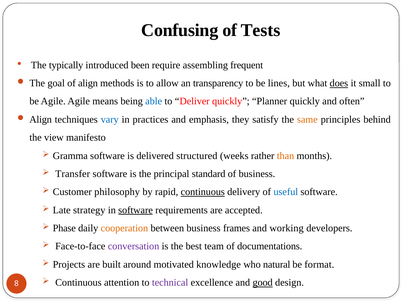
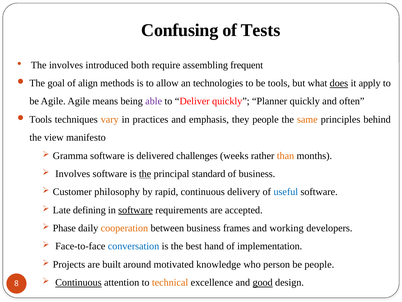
The typically: typically -> involves
been: been -> both
transparency: transparency -> technologies
be lines: lines -> tools
small: small -> apply
able colour: blue -> purple
Align at (41, 119): Align -> Tools
vary colour: blue -> orange
they satisfy: satisfy -> people
structured: structured -> challenges
Transfer at (73, 174): Transfer -> Involves
the at (145, 174) underline: none -> present
continuous at (203, 192) underline: present -> none
strategy: strategy -> defining
conversation colour: purple -> blue
team: team -> hand
documentations: documentations -> implementation
natural: natural -> person
be format: format -> people
Continuous at (78, 282) underline: none -> present
technical colour: purple -> orange
